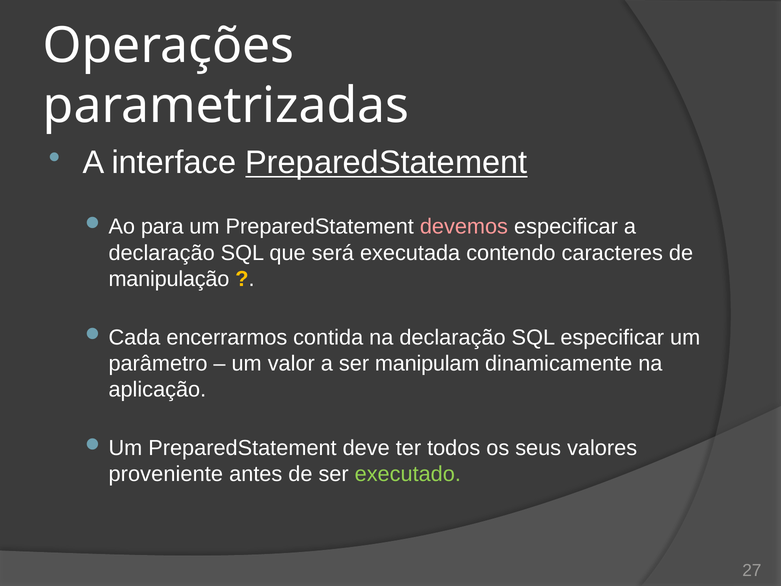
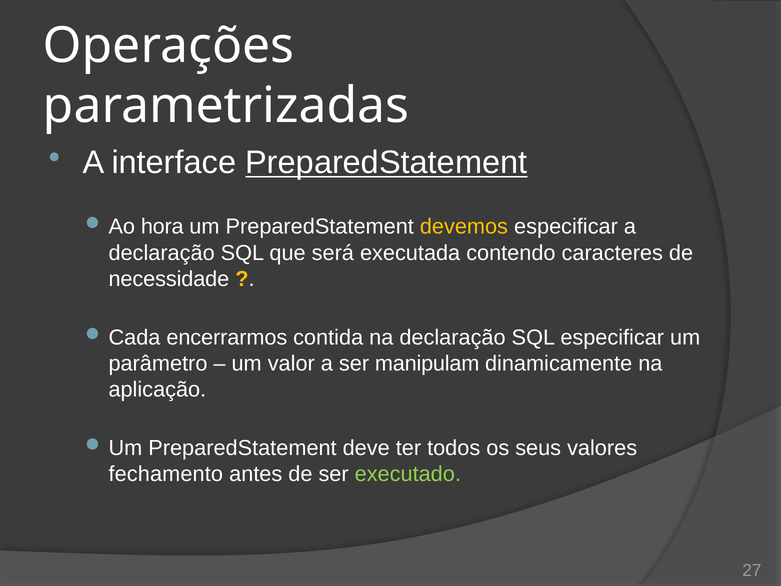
para: para -> hora
devemos colour: pink -> yellow
manipulação: manipulação -> necessidade
proveniente: proveniente -> fechamento
